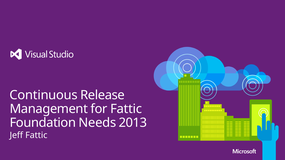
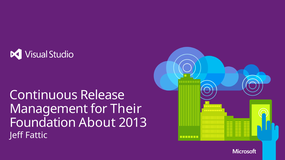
for Fattic: Fattic -> Their
Needs: Needs -> About
